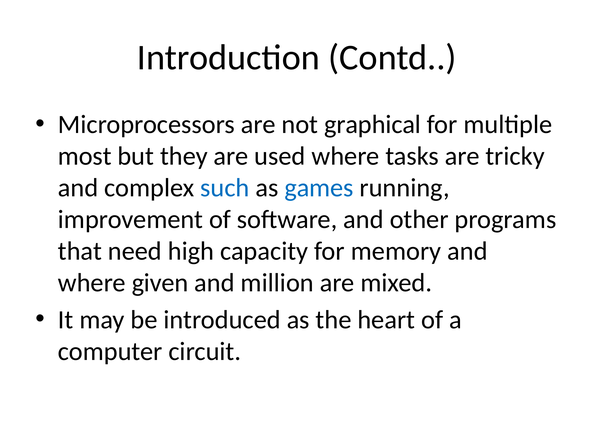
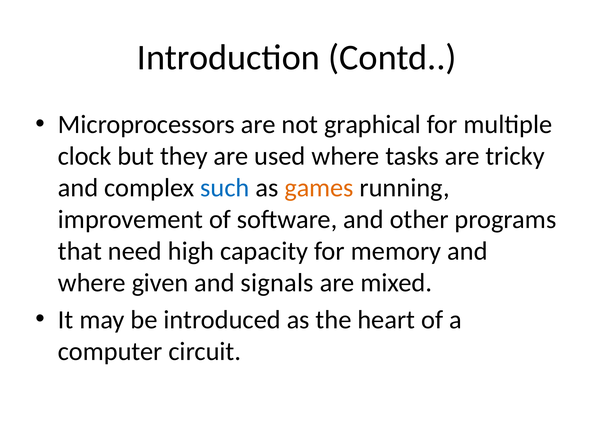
most: most -> clock
games colour: blue -> orange
million: million -> signals
